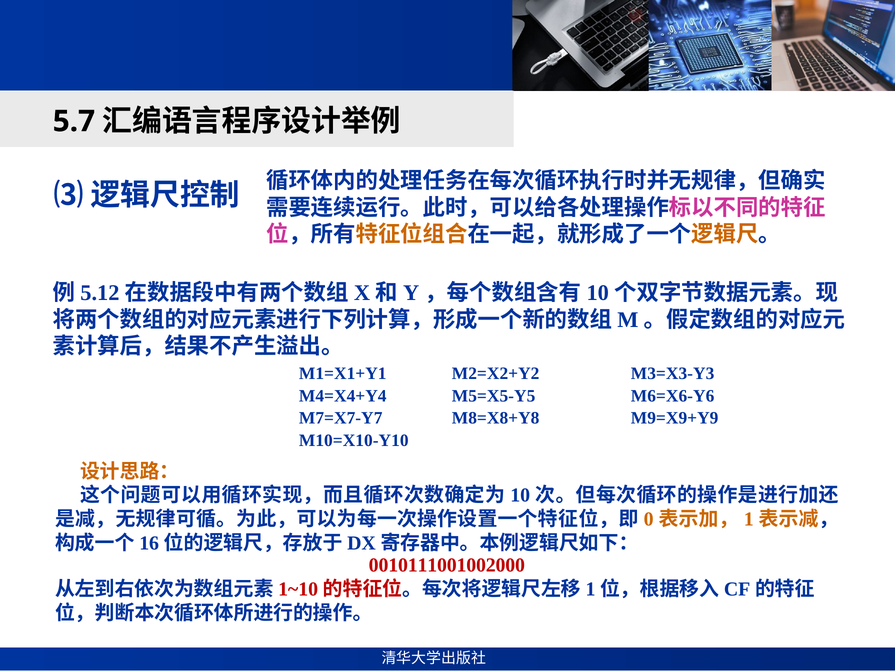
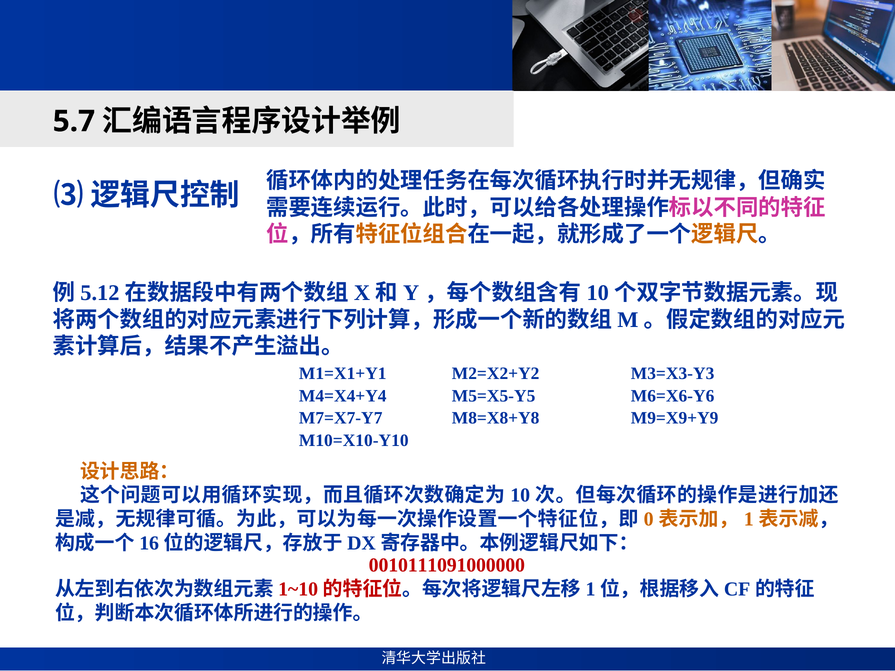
0010111001002000: 0010111001002000 -> 0010111091000000
